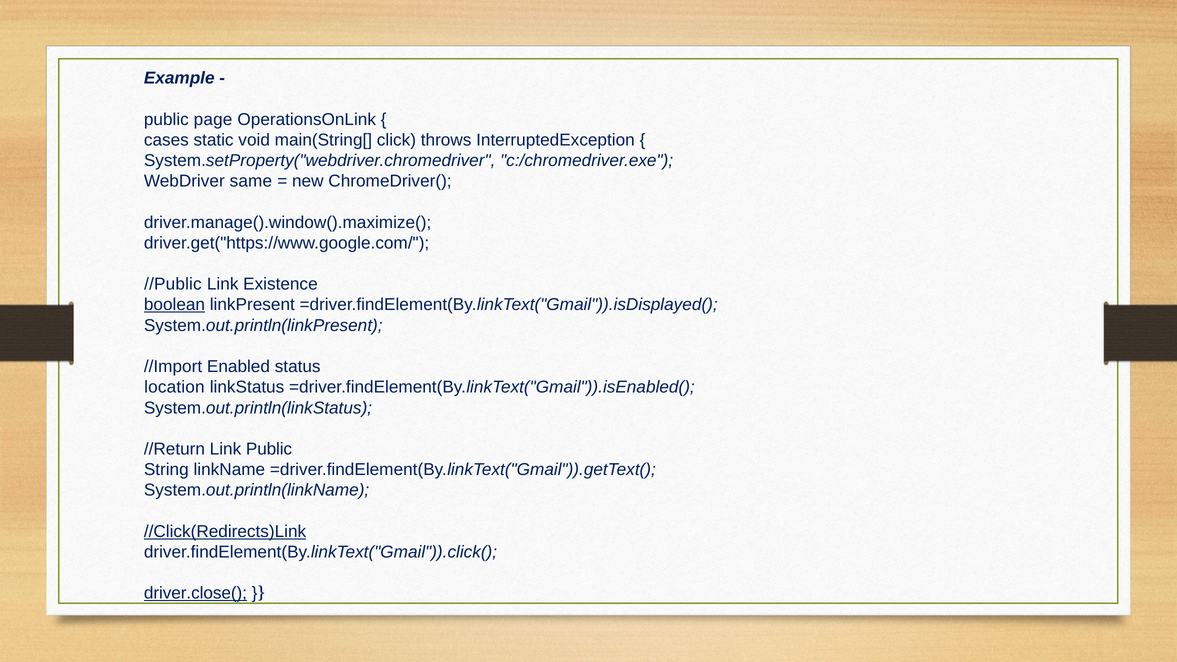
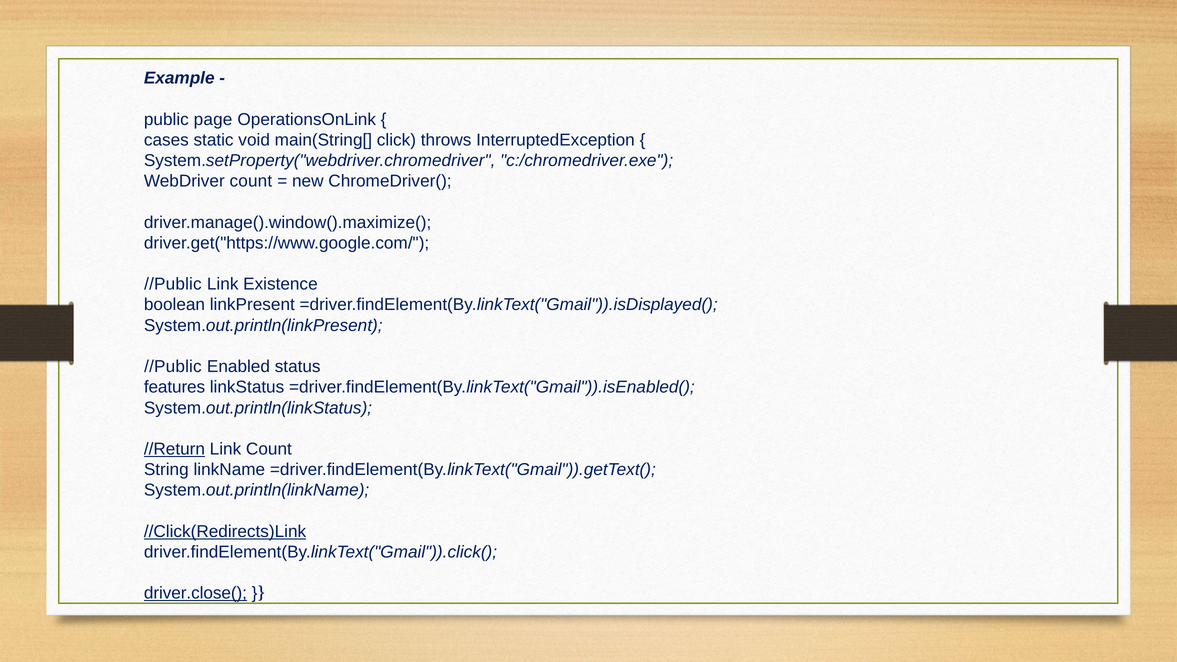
WebDriver same: same -> count
boolean underline: present -> none
//Import at (173, 367): //Import -> //Public
location: location -> features
//Return underline: none -> present
Link Public: Public -> Count
